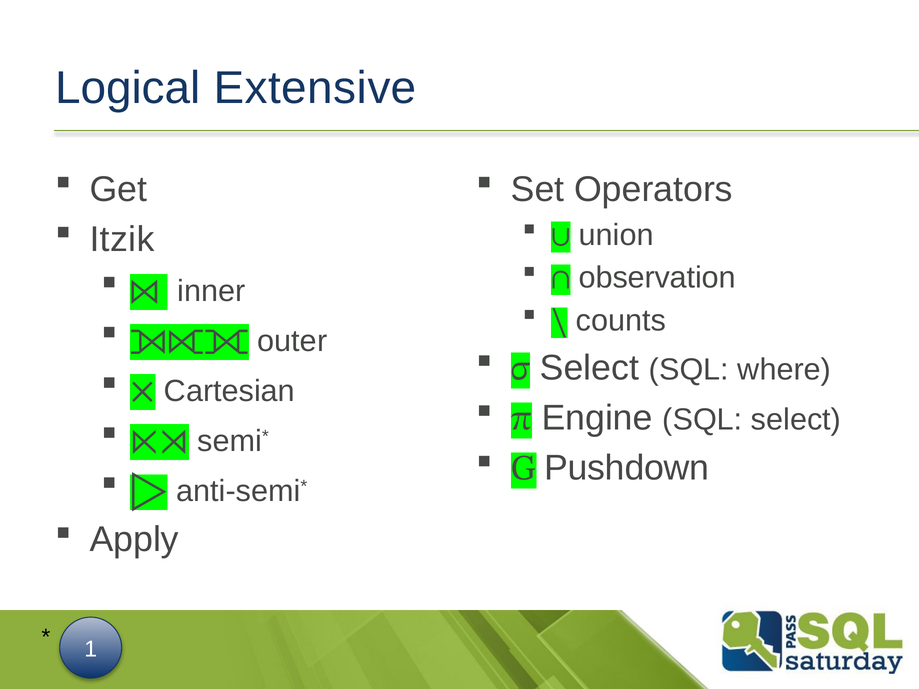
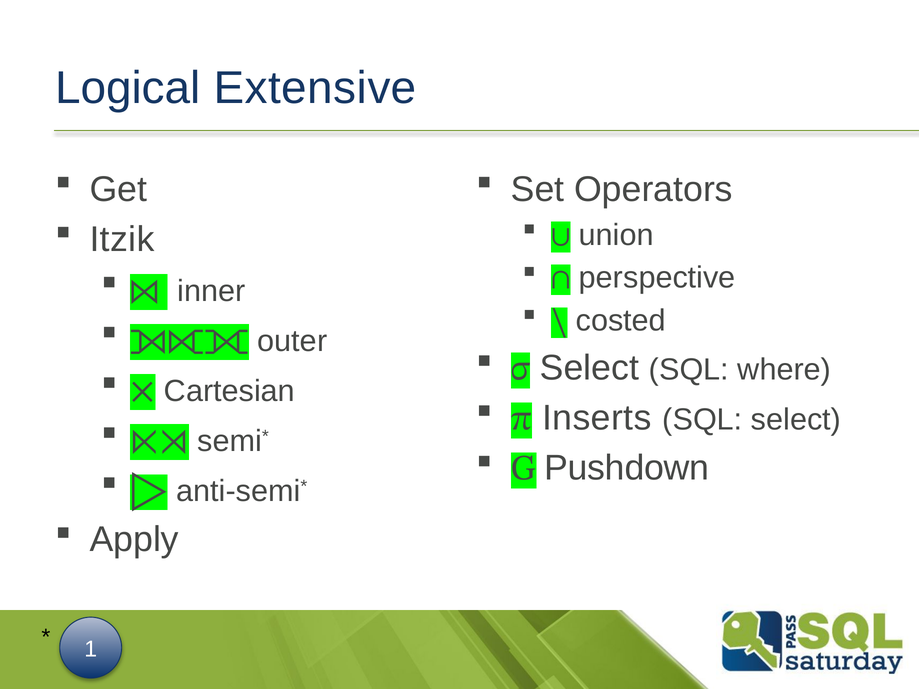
observation: observation -> perspective
counts: counts -> costed
Engine: Engine -> Inserts
